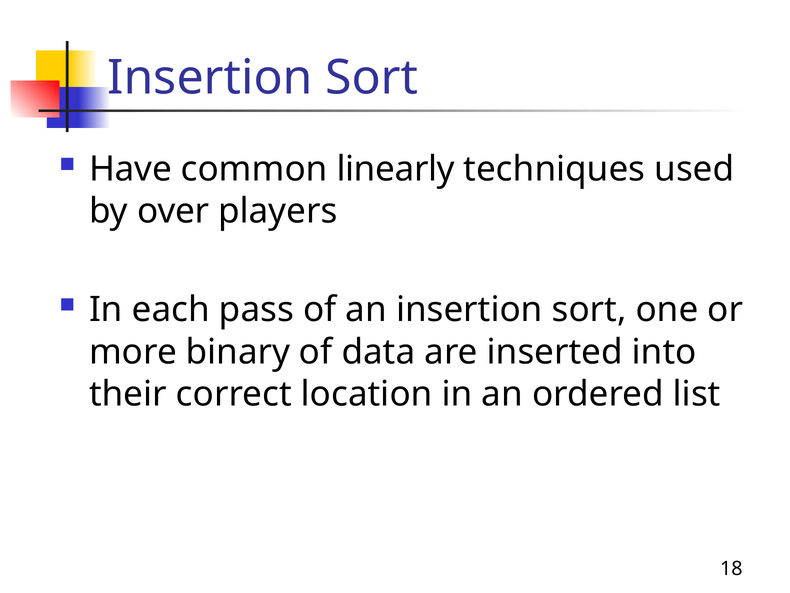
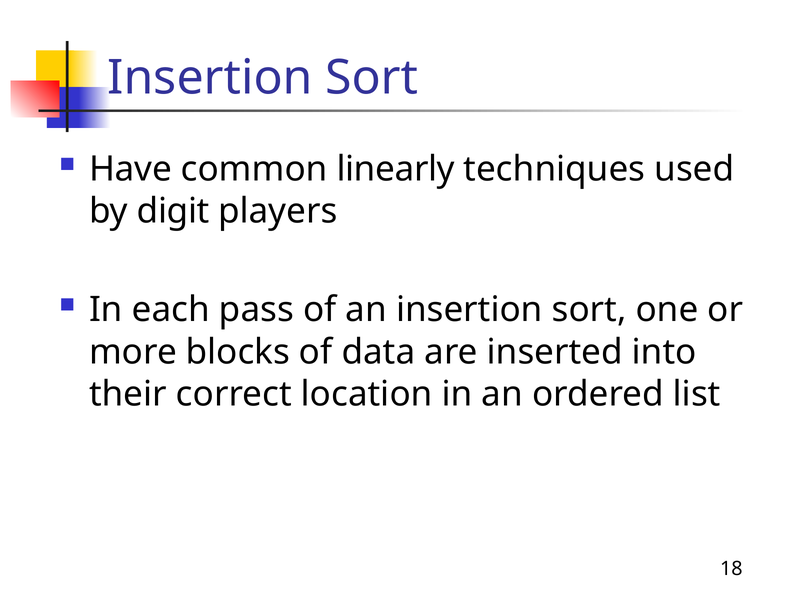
over: over -> digit
binary: binary -> blocks
